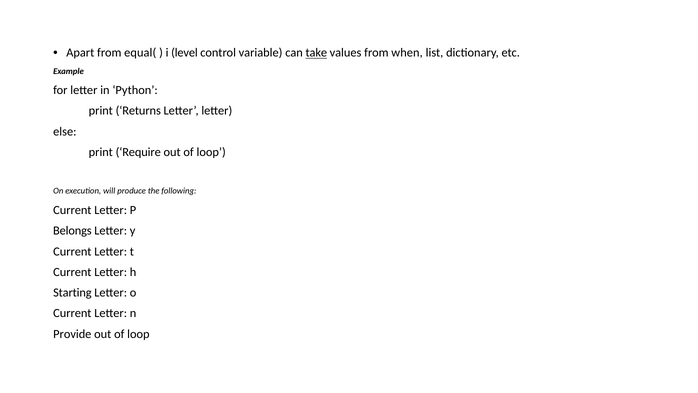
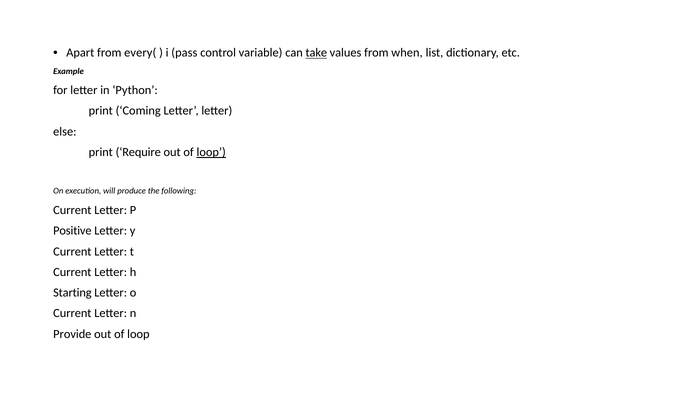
equal(: equal( -> every(
level: level -> pass
Returns: Returns -> Coming
loop at (211, 152) underline: none -> present
Belongs: Belongs -> Positive
